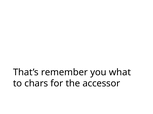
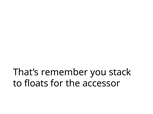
what: what -> stack
chars: chars -> floats
